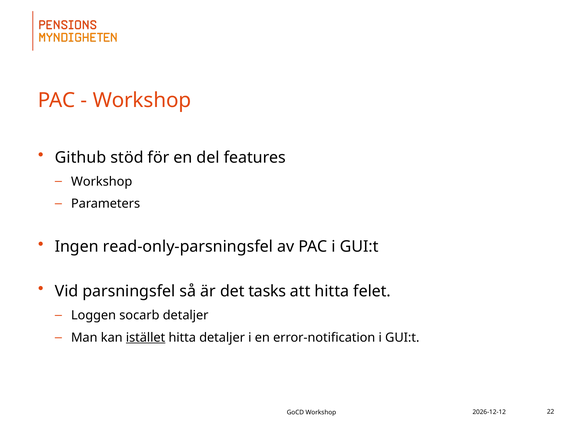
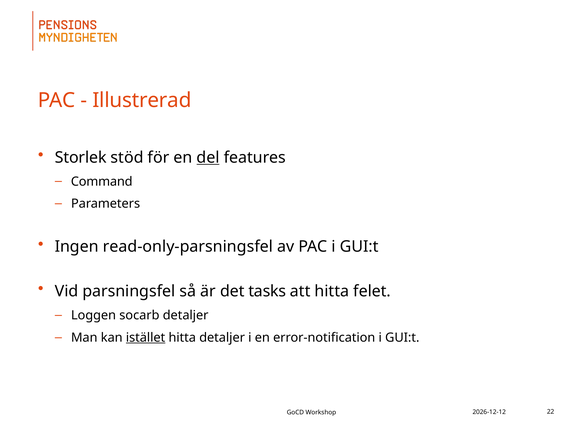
Workshop at (142, 100): Workshop -> Illustrerad
Github: Github -> Storlek
del underline: none -> present
Workshop at (102, 182): Workshop -> Command
